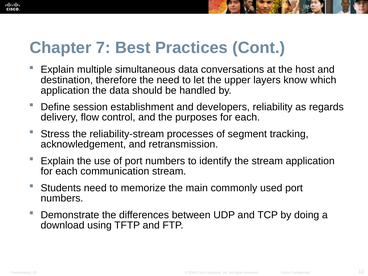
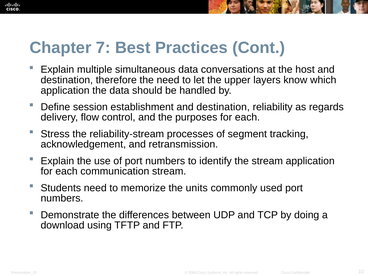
establishment and developers: developers -> destination
main: main -> units
